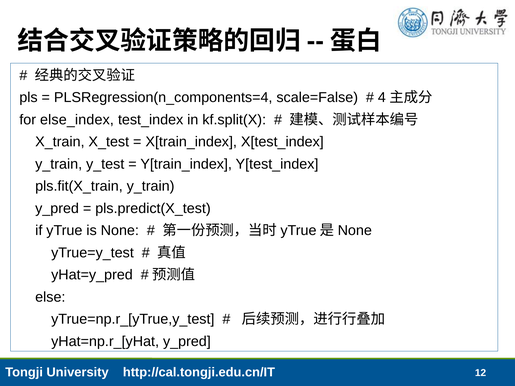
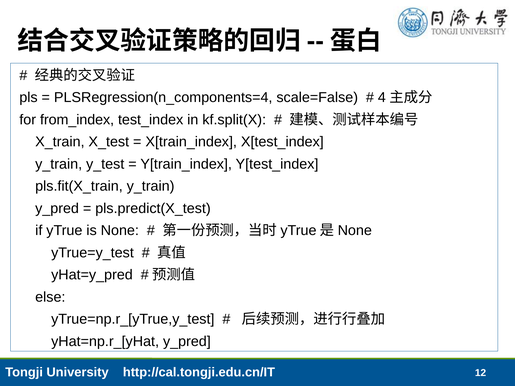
else_index: else_index -> from_index
